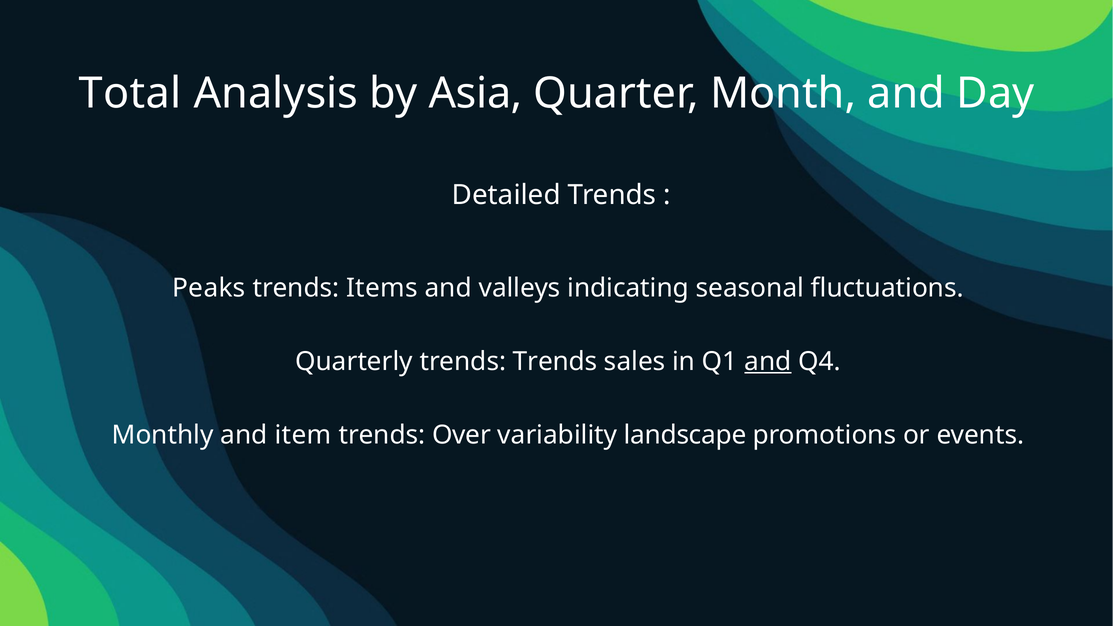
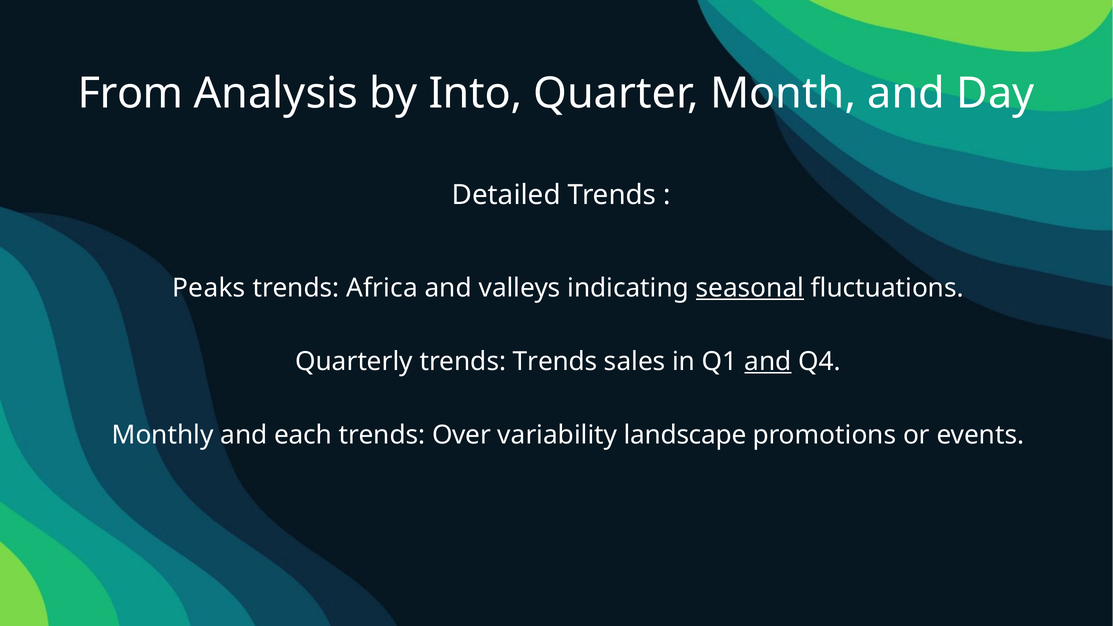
Total: Total -> From
Asia: Asia -> Into
Items: Items -> Africa
seasonal underline: none -> present
item: item -> each
